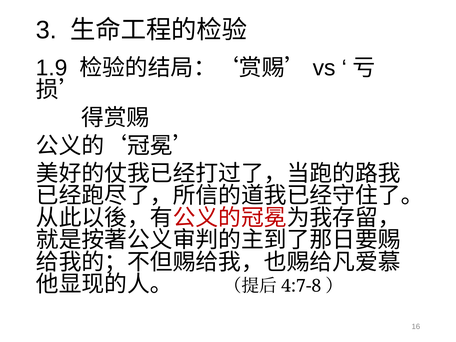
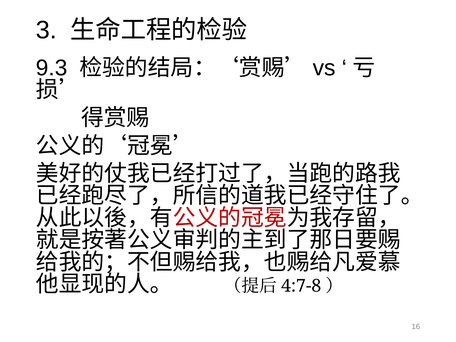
1.9: 1.9 -> 9.3
